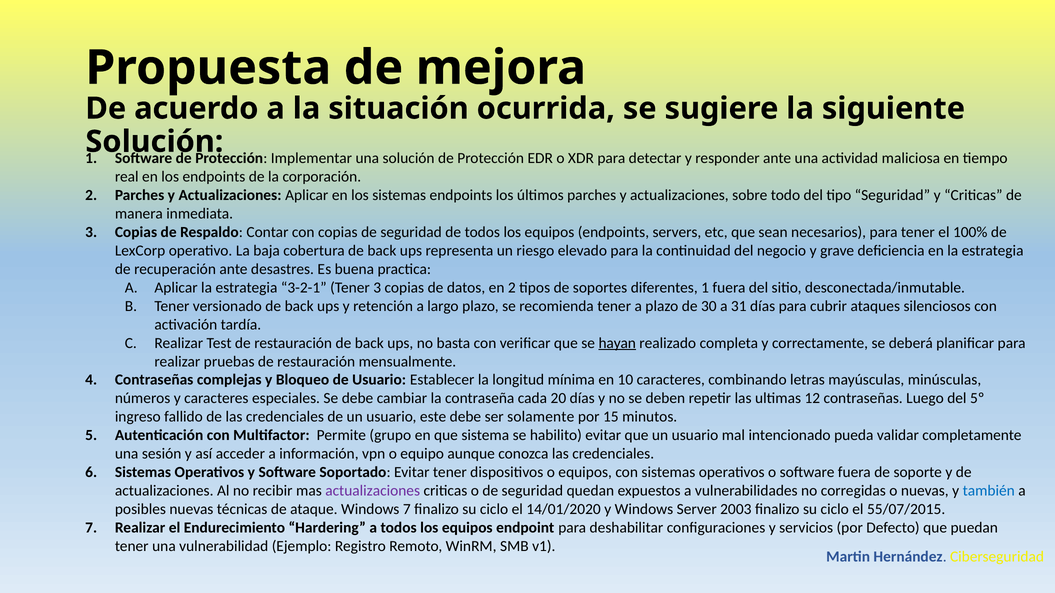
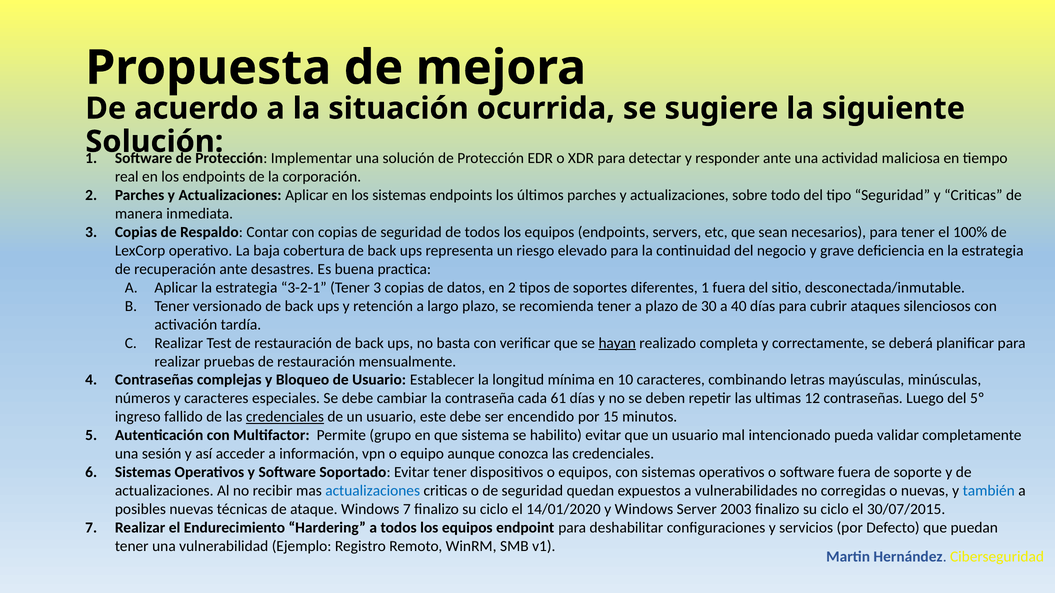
31: 31 -> 40
20: 20 -> 61
credenciales at (285, 417) underline: none -> present
solamente: solamente -> encendido
actualizaciones at (373, 491) colour: purple -> blue
55/07/2015: 55/07/2015 -> 30/07/2015
